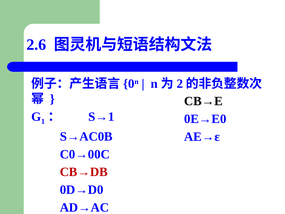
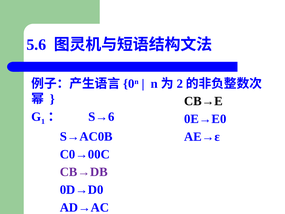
2.6: 2.6 -> 5.6
S→1: S→1 -> S→6
CB→DB colour: red -> purple
